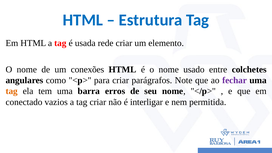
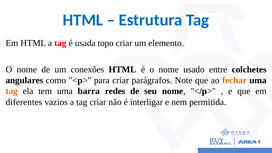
rede: rede -> topo
fechar colour: purple -> orange
erros: erros -> redes
conectado: conectado -> diferentes
